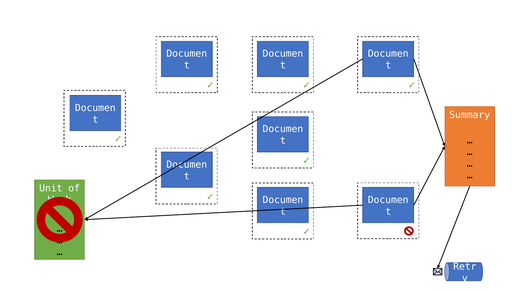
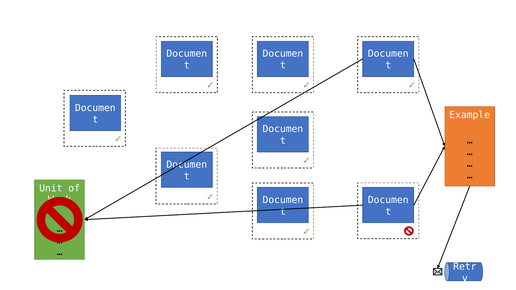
Summary: Summary -> Example
